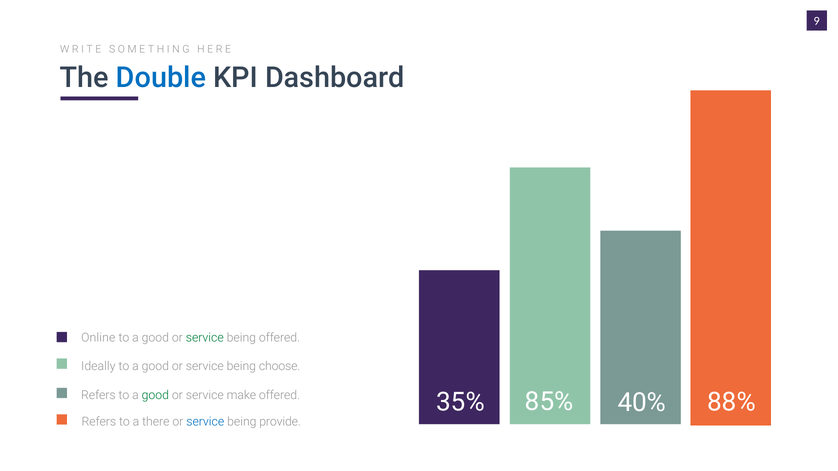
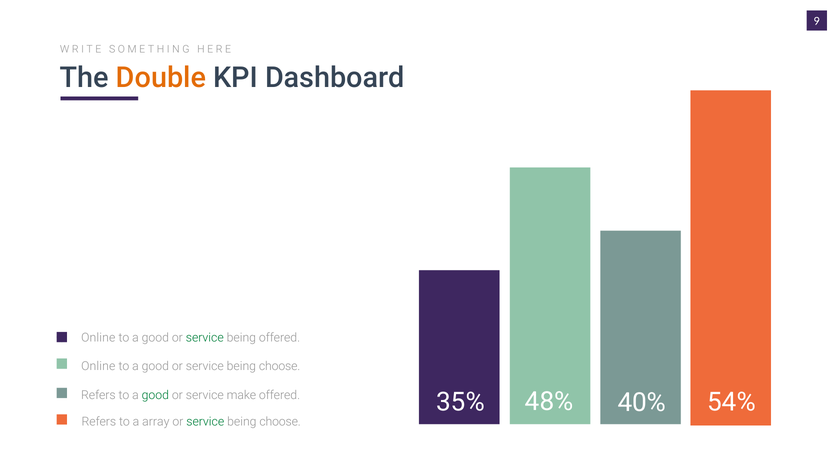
Double colour: blue -> orange
Ideally at (98, 366): Ideally -> Online
85%: 85% -> 48%
88%: 88% -> 54%
there: there -> array
service at (205, 422) colour: blue -> green
provide at (280, 422): provide -> choose
